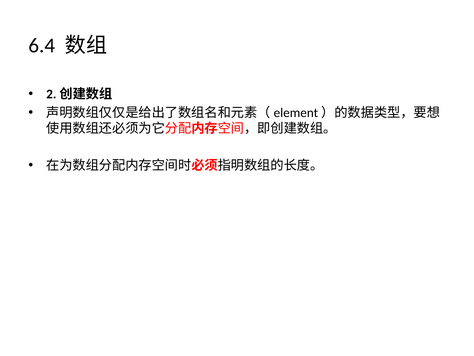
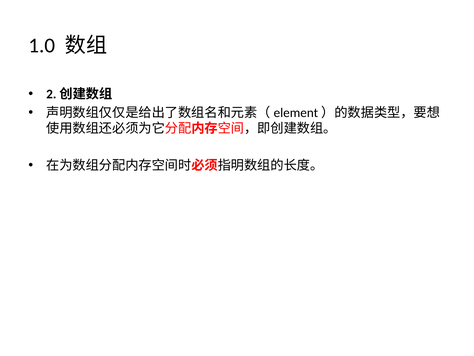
6.4: 6.4 -> 1.0
